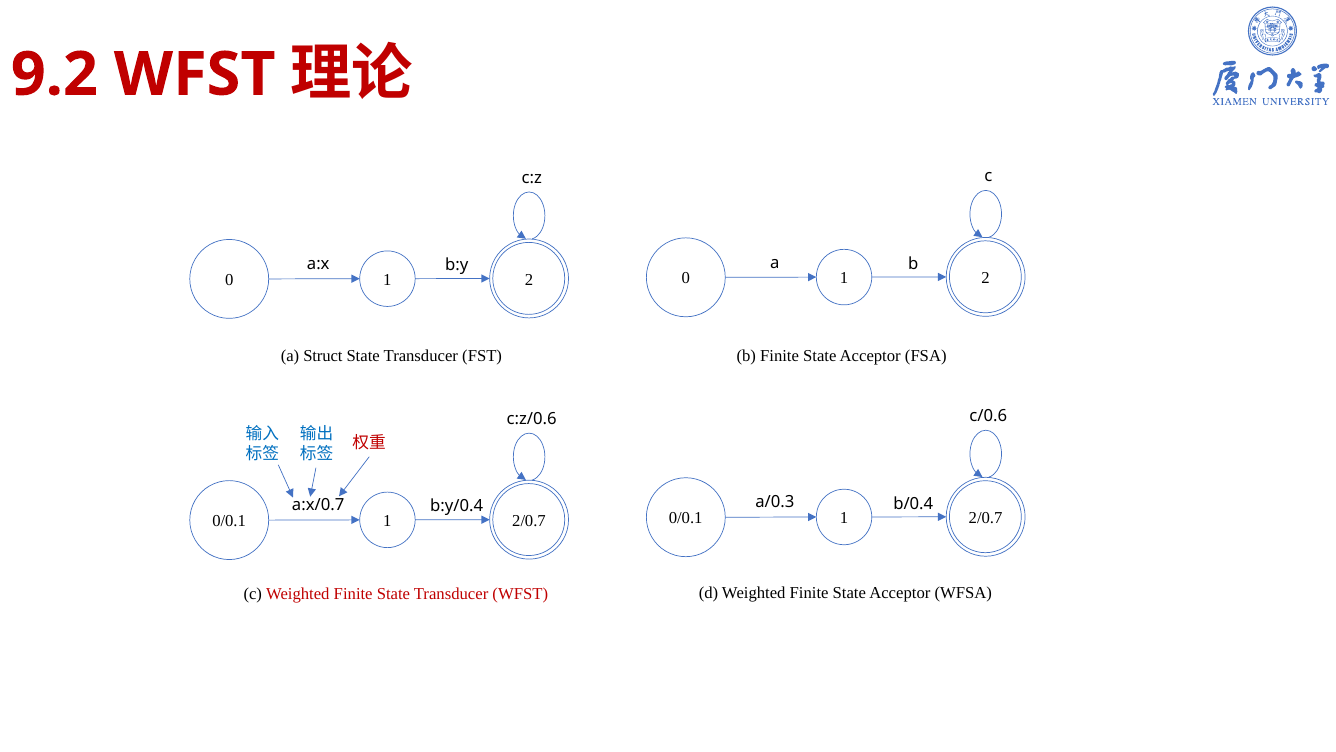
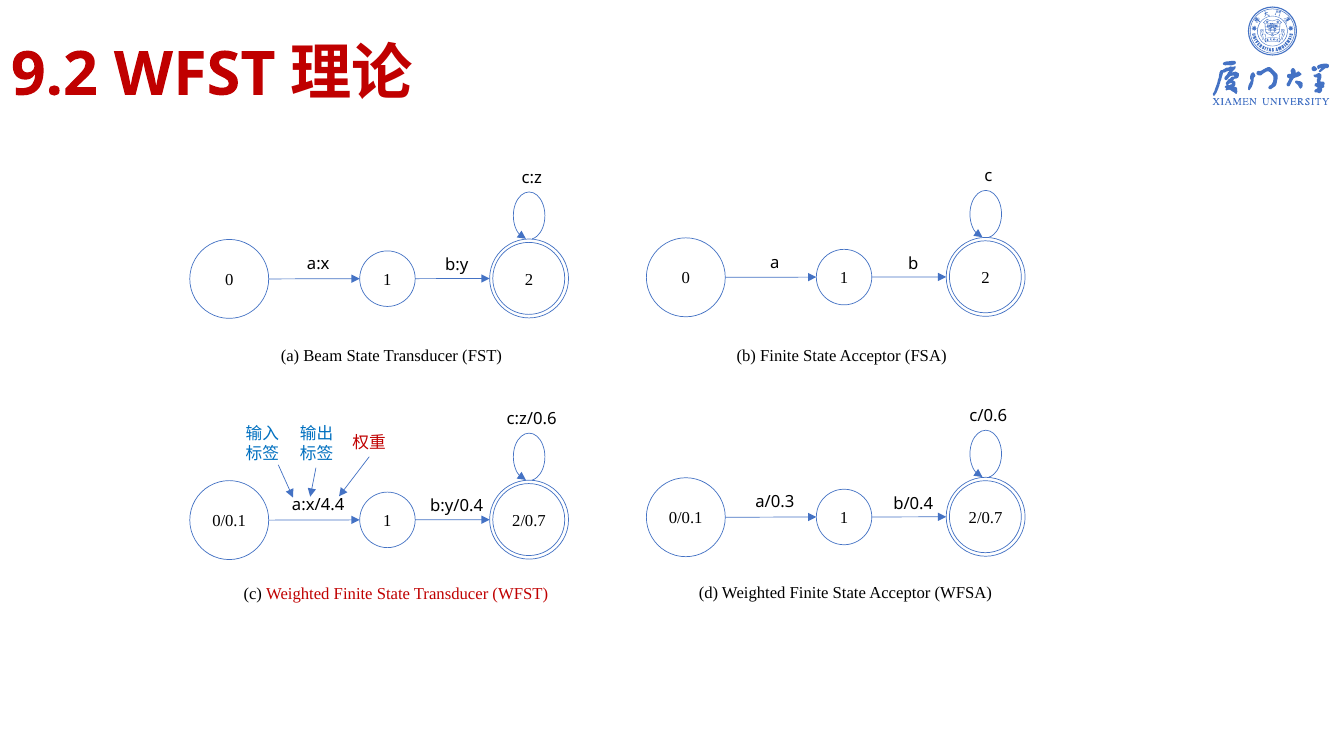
Struct: Struct -> Beam
a:x/0.7: a:x/0.7 -> a:x/4.4
